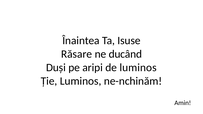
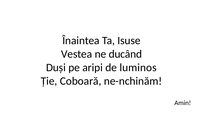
Răsare: Răsare -> Vestea
Ție Luminos: Luminos -> Coboară
